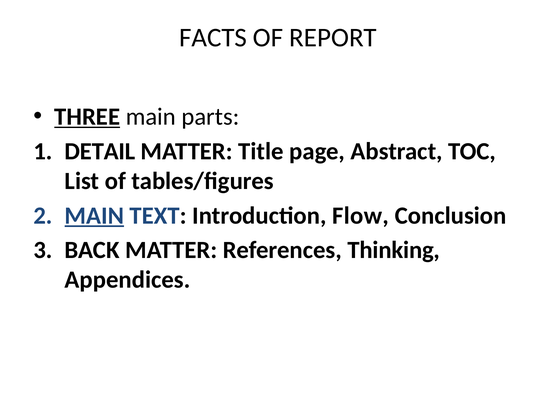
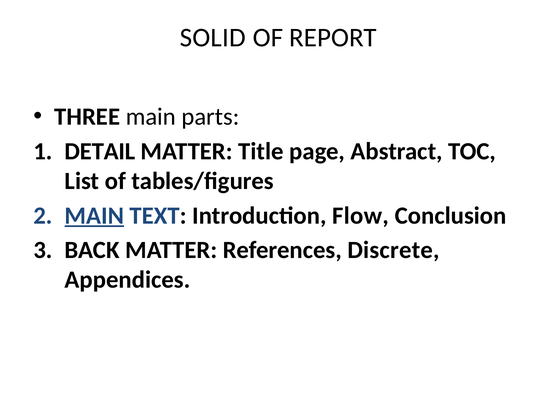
FACTS: FACTS -> SOLID
THREE underline: present -> none
Thinking: Thinking -> Discrete
